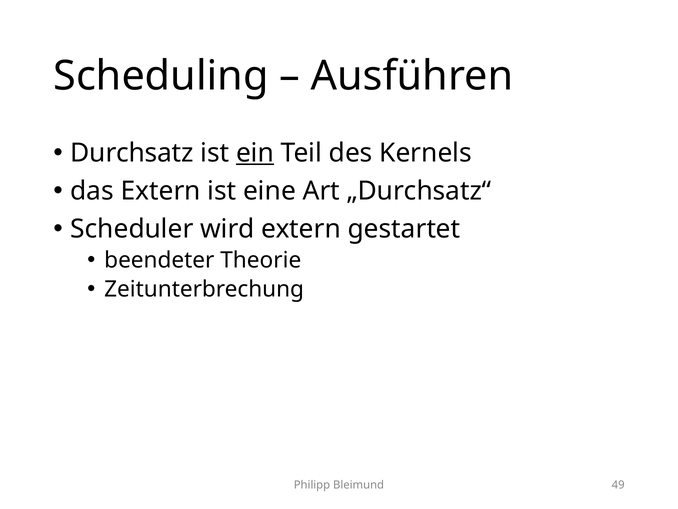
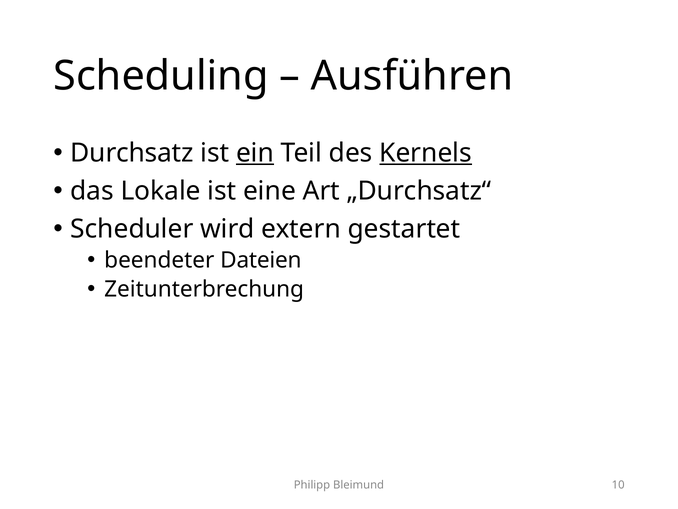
Kernels underline: none -> present
das Extern: Extern -> Lokale
Theorie: Theorie -> Dateien
49: 49 -> 10
